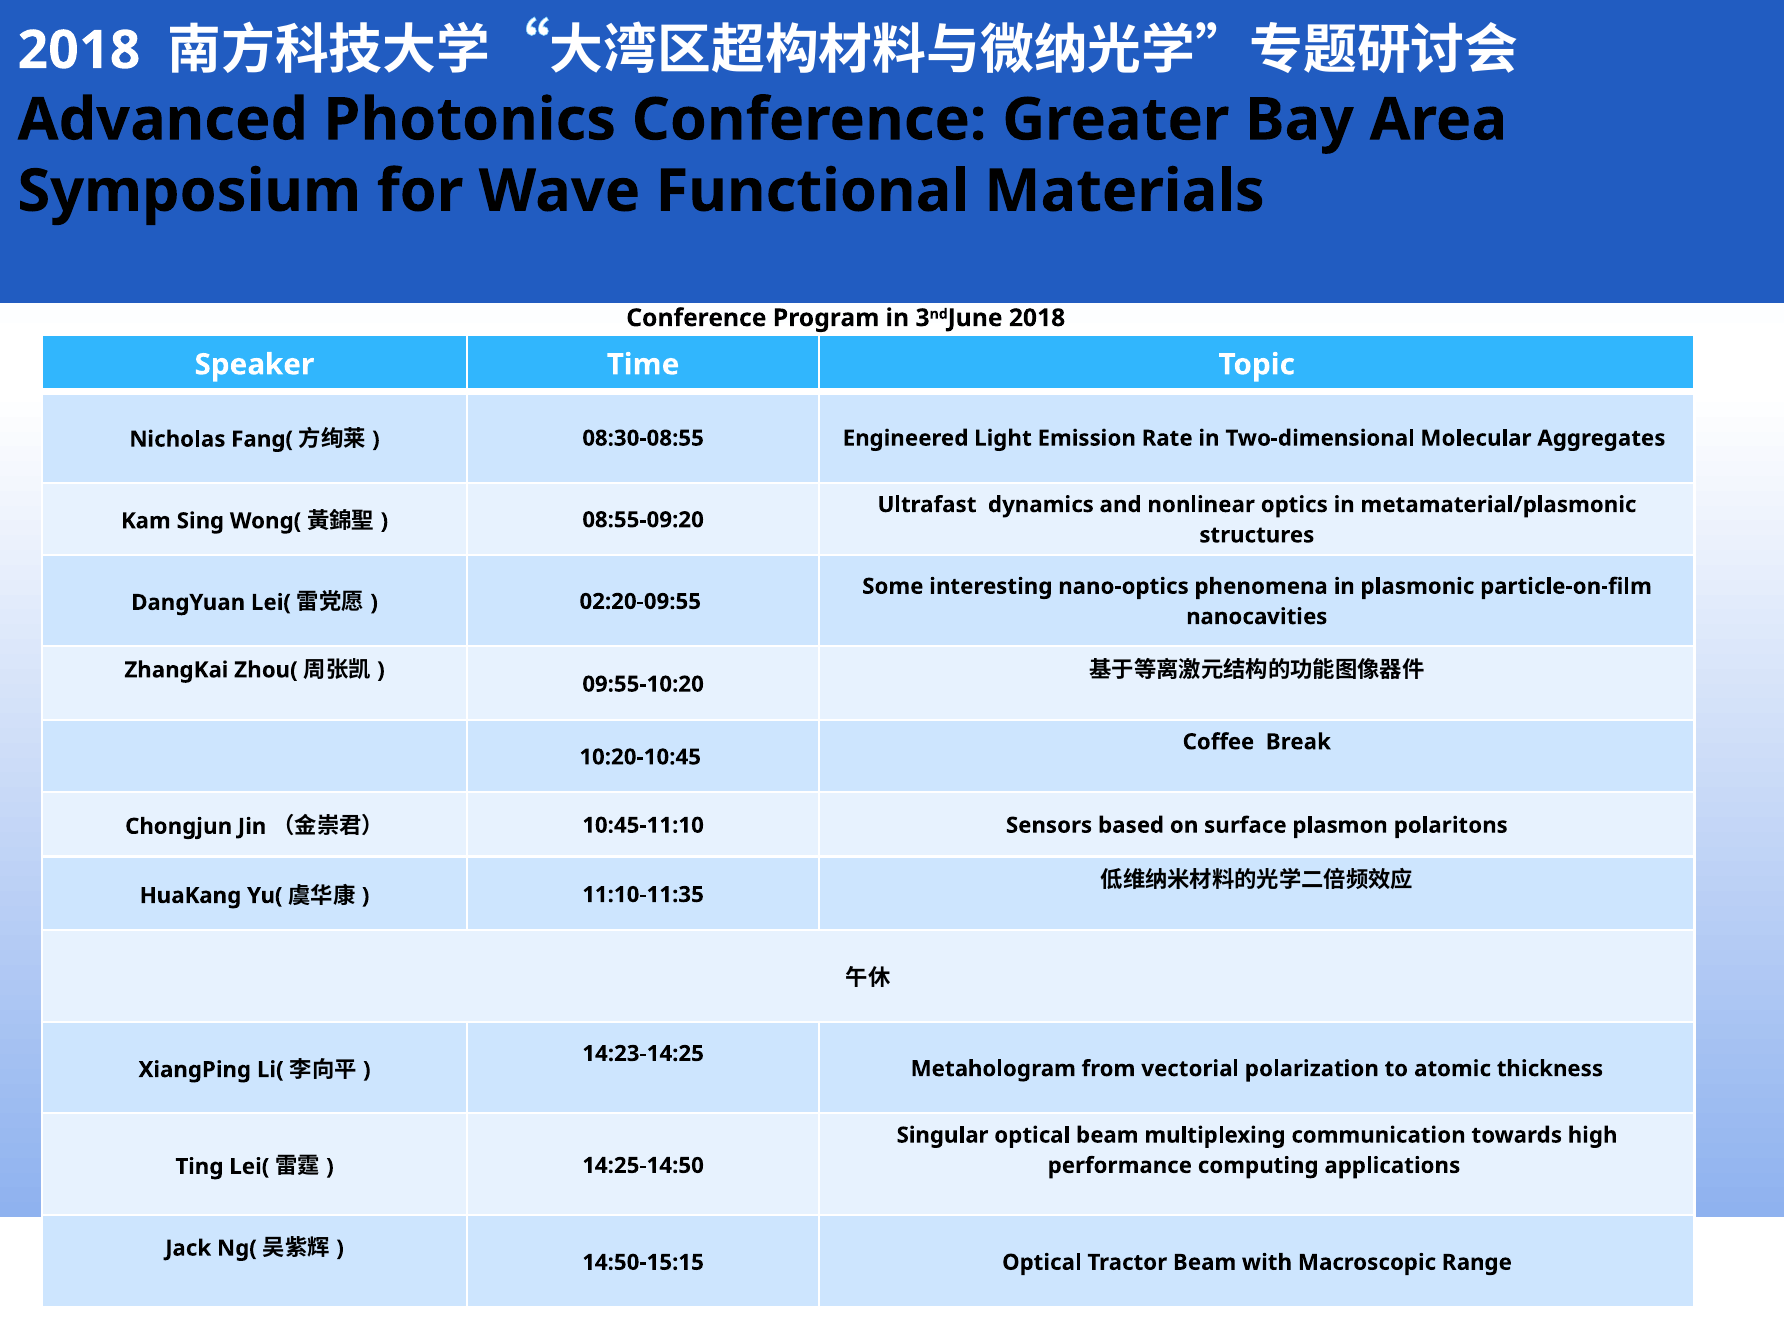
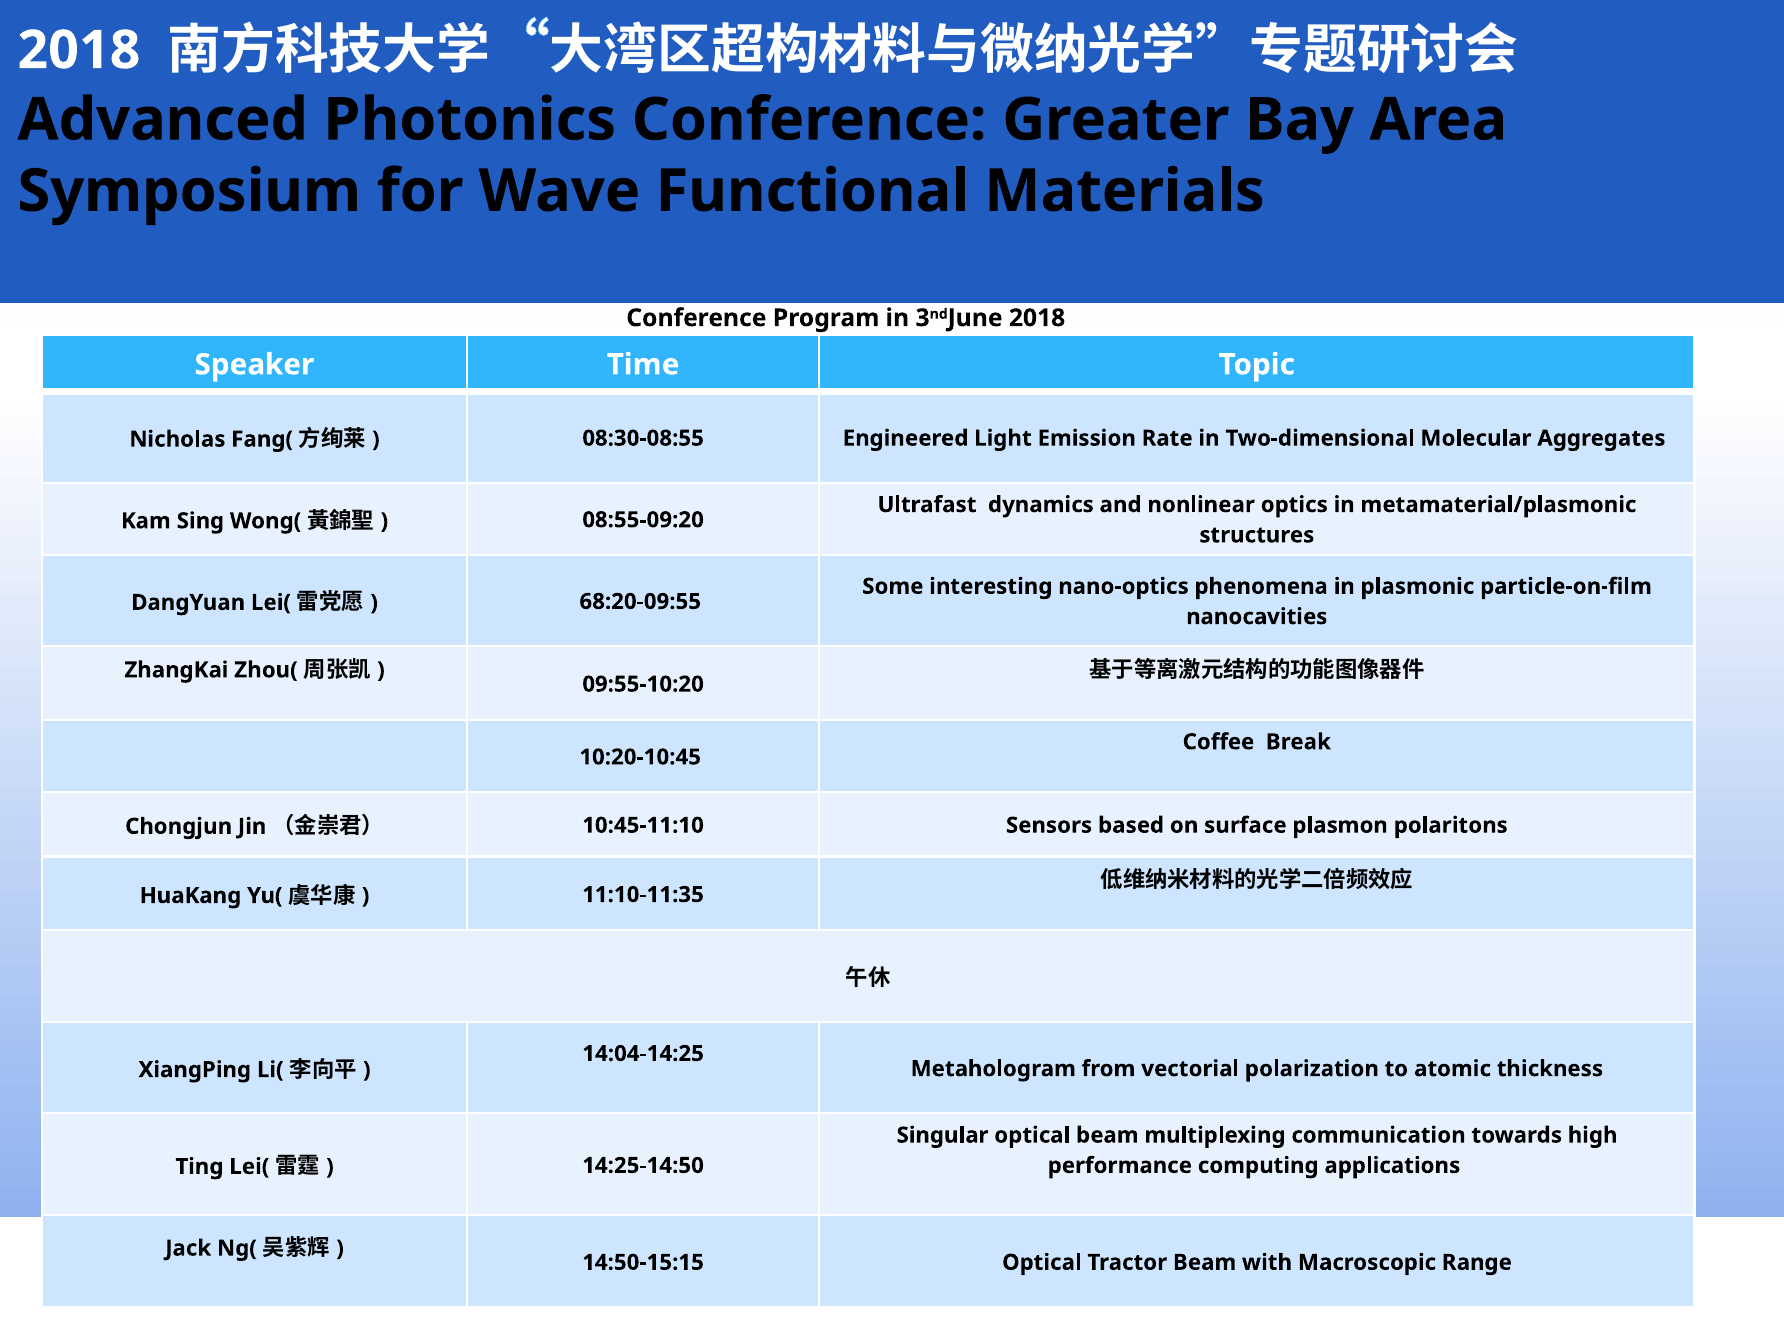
02:20-09:55: 02:20-09:55 -> 68:20-09:55
14:23-14:25: 14:23-14:25 -> 14:04-14:25
